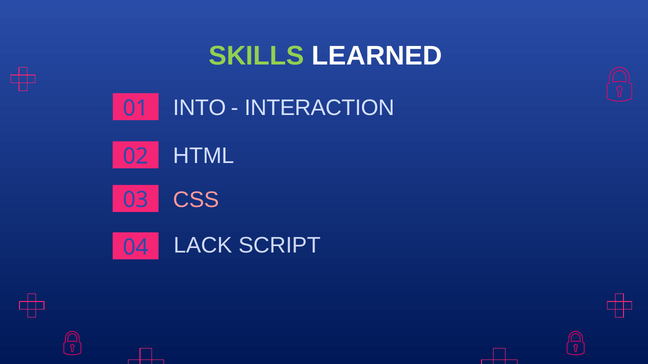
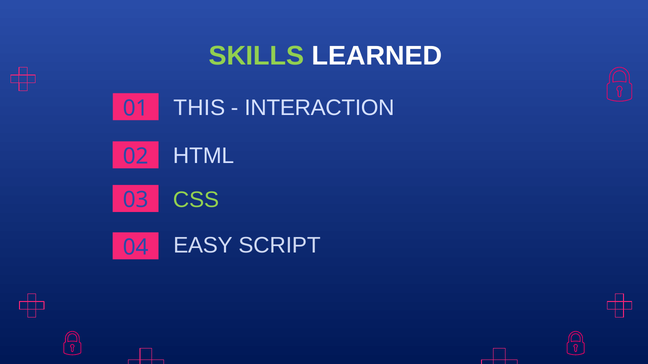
INTO: INTO -> THIS
CSS colour: pink -> light green
LACK: LACK -> EASY
